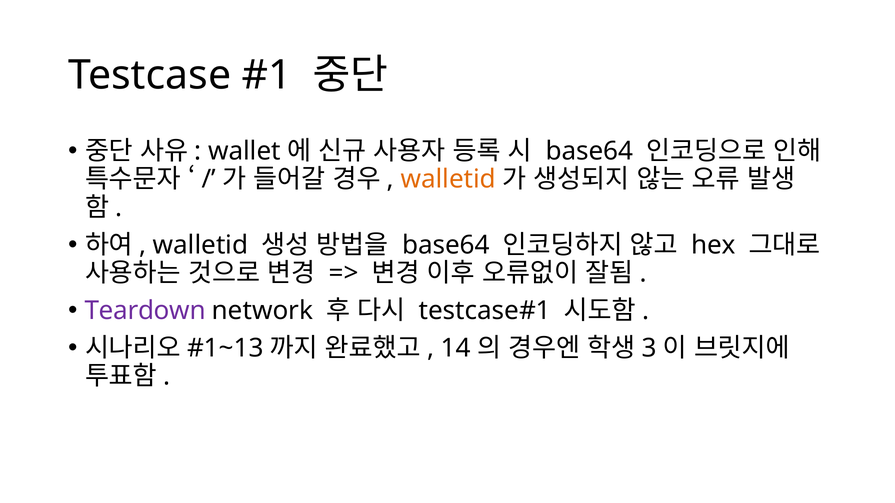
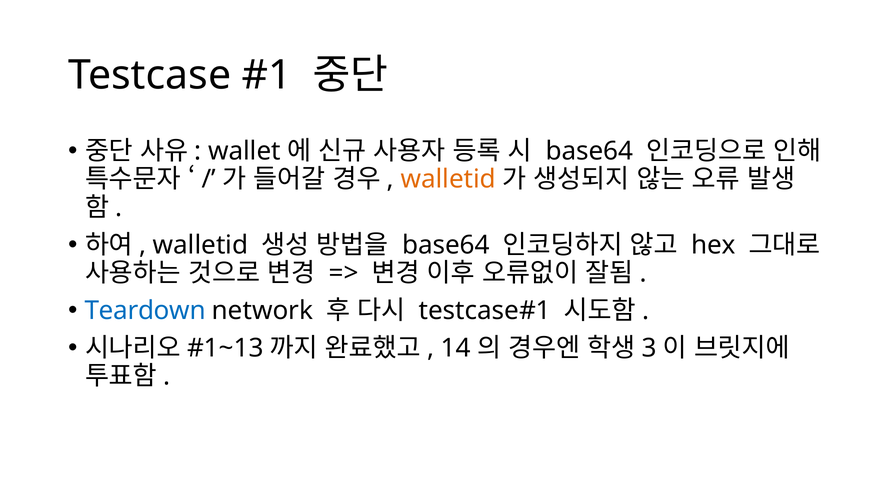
Teardown colour: purple -> blue
